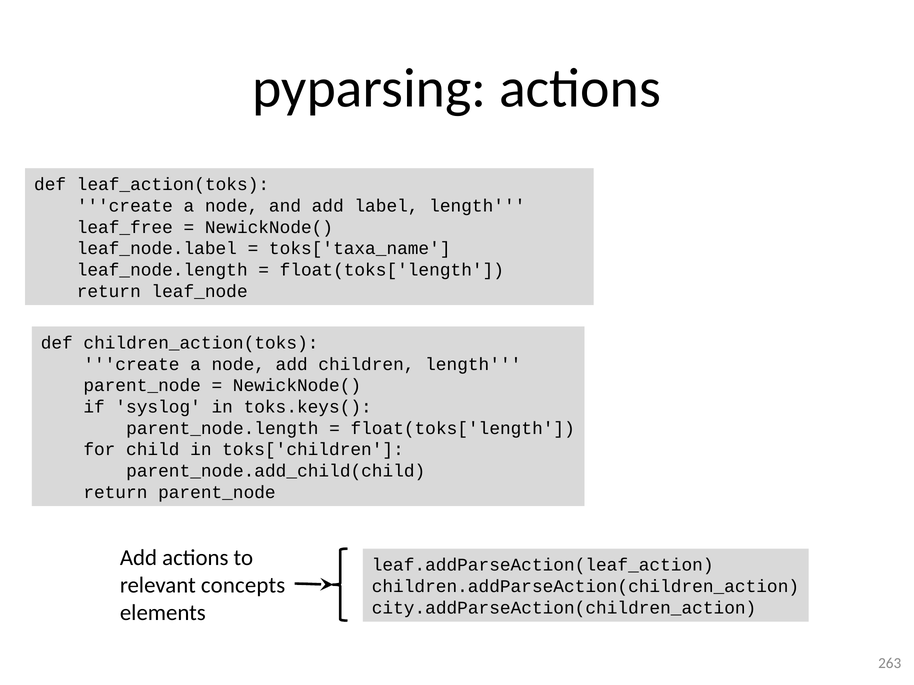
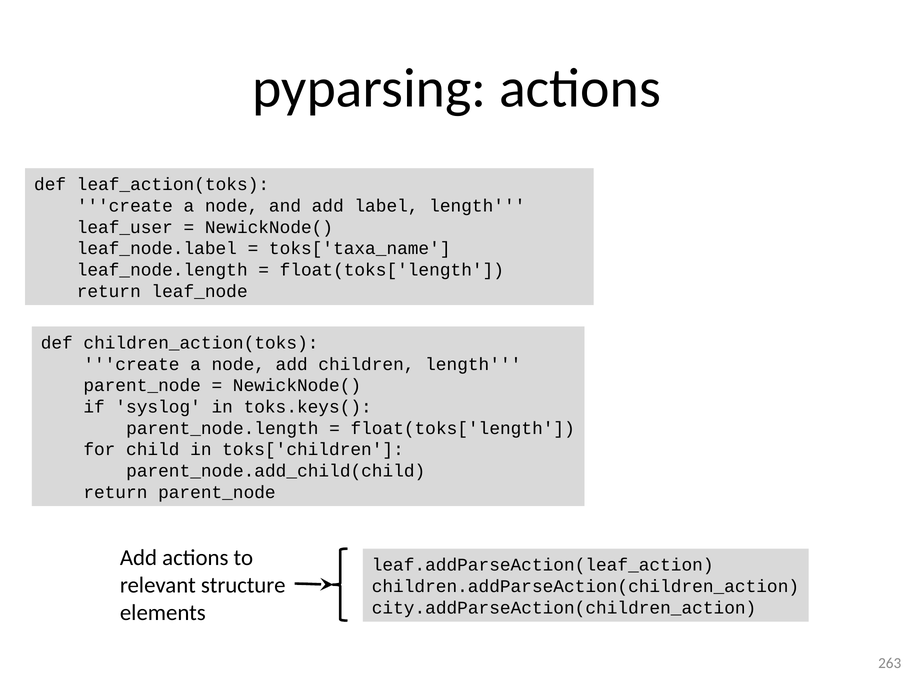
leaf_free: leaf_free -> leaf_user
concepts: concepts -> structure
